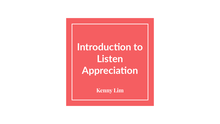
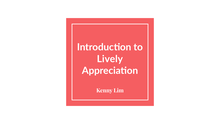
Listen: Listen -> Lively
